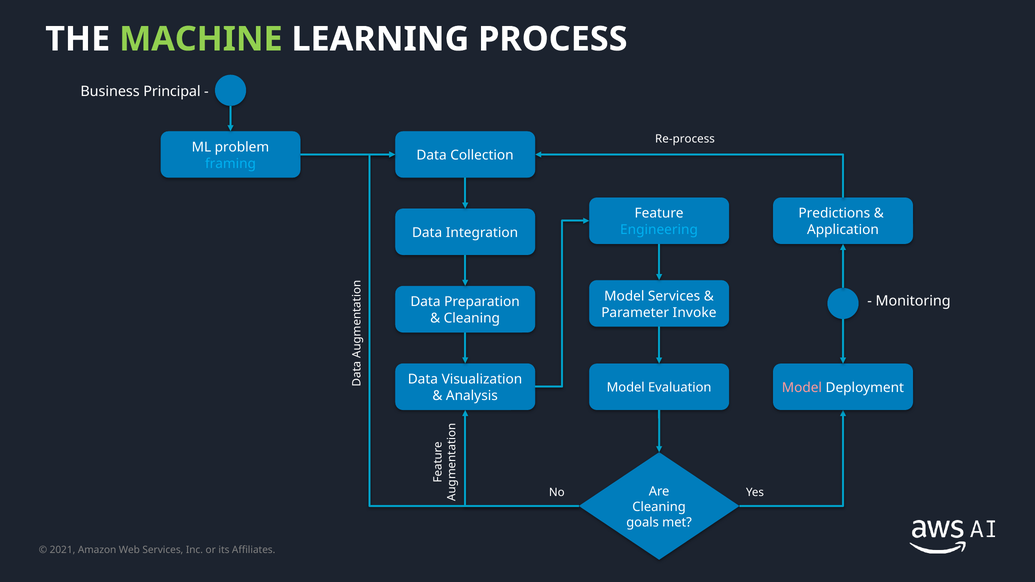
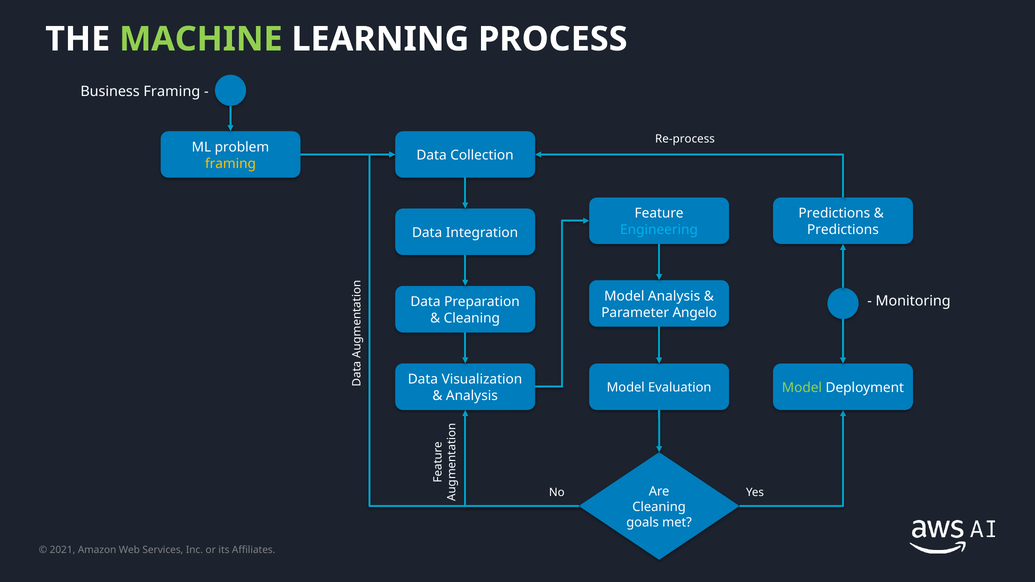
Business Principal: Principal -> Framing
framing at (230, 164) colour: light blue -> yellow
Application at (843, 230): Application -> Predictions
Model Services: Services -> Analysis
Invoke: Invoke -> Angelo
Model at (802, 388) colour: pink -> light green
